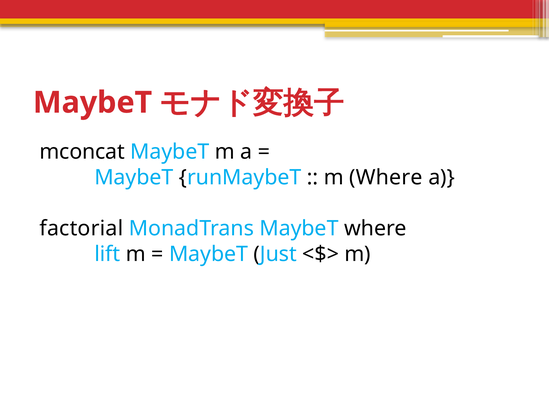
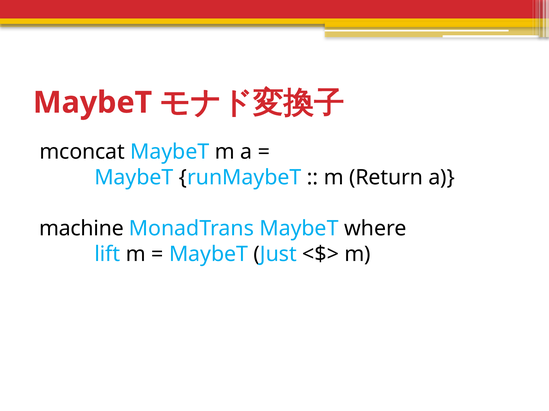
m Where: Where -> Return
factorial: factorial -> machine
